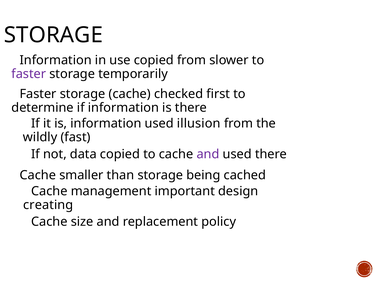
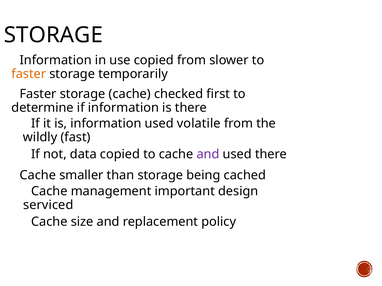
faster colour: purple -> orange
illusion: illusion -> volatile
creating: creating -> serviced
